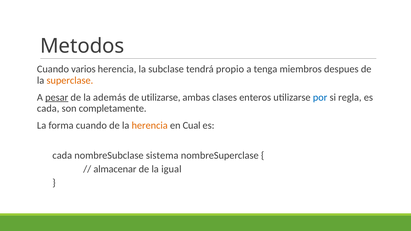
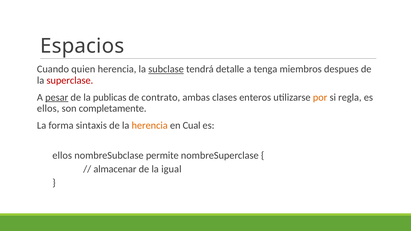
Metodos: Metodos -> Espacios
varios: varios -> quien
subclase underline: none -> present
propio: propio -> detalle
superclase colour: orange -> red
además: además -> publicas
de utilizarse: utilizarse -> contrato
por colour: blue -> orange
cada at (48, 109): cada -> ellos
forma cuando: cuando -> sintaxis
cada at (62, 156): cada -> ellos
sistema: sistema -> permite
